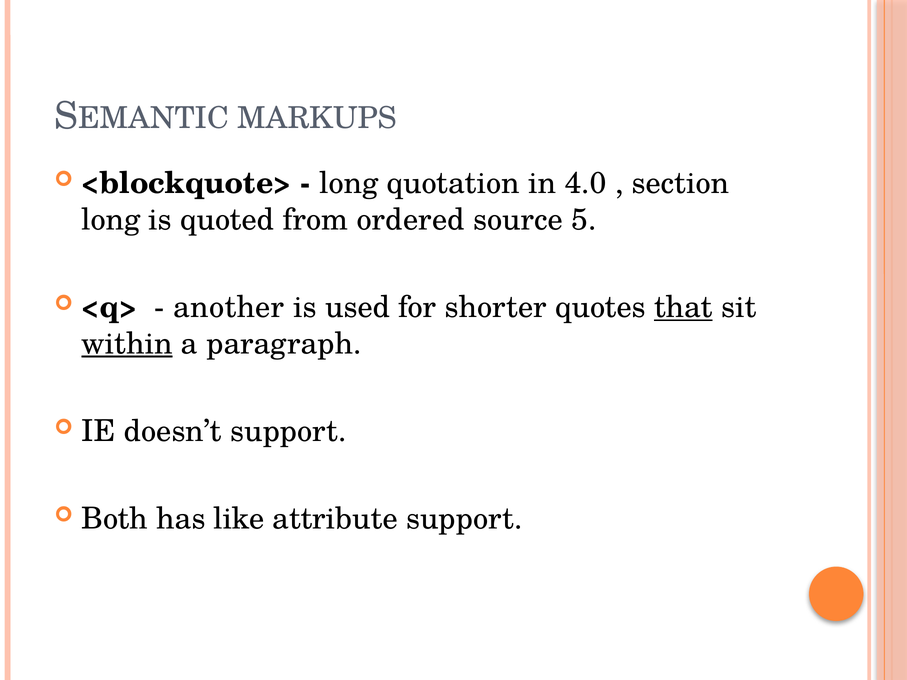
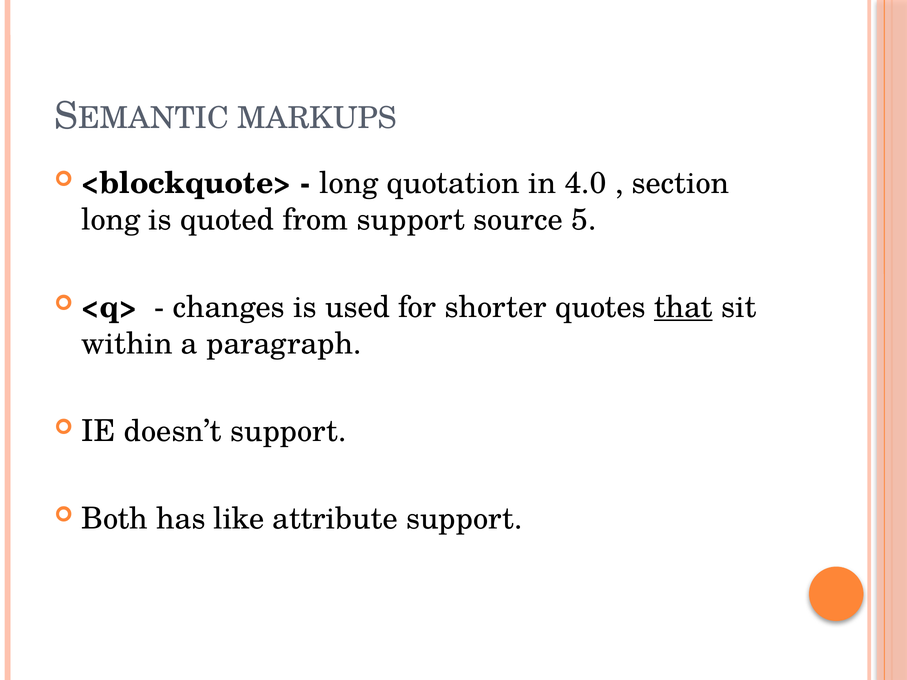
from ordered: ordered -> support
another: another -> changes
within underline: present -> none
